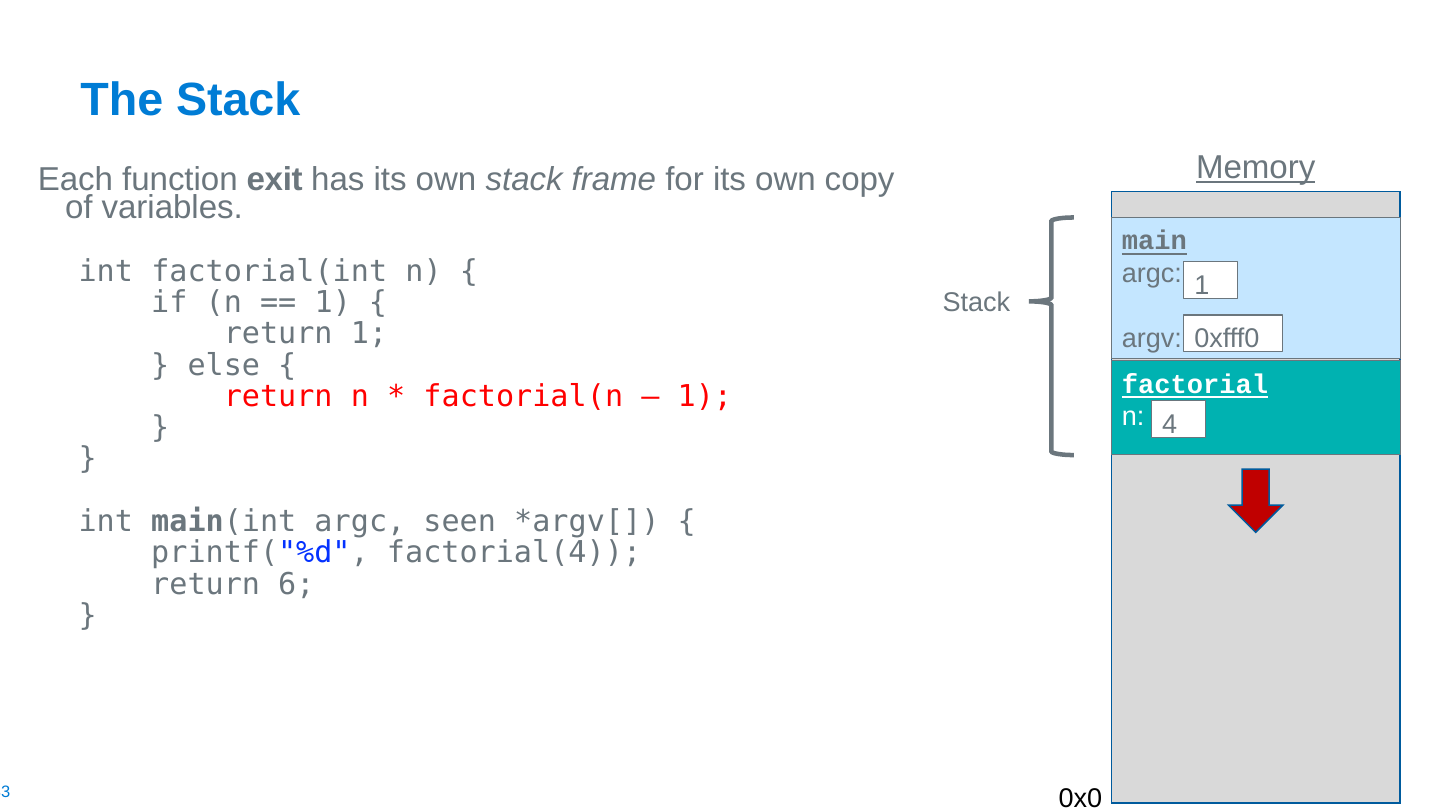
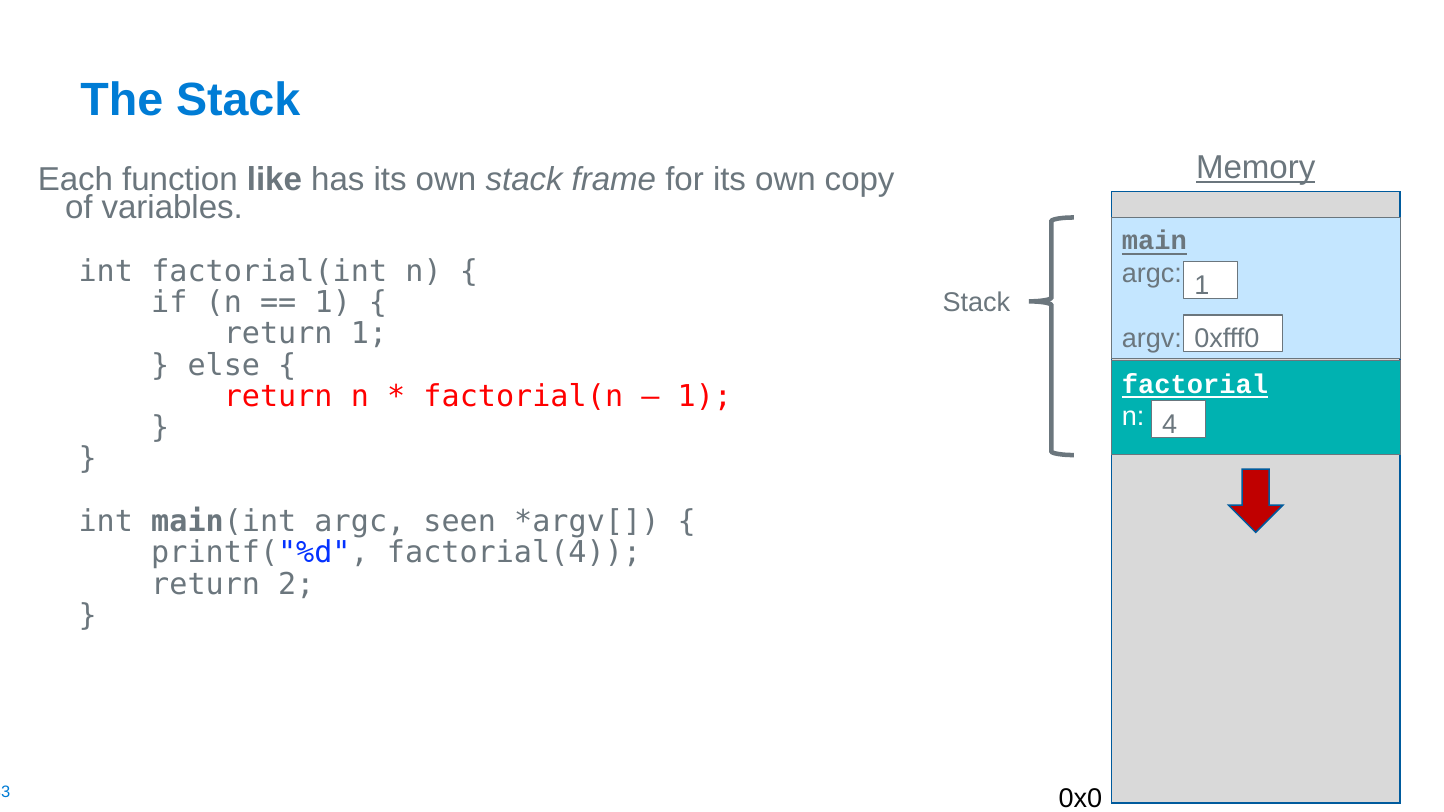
exit: exit -> like
6: 6 -> 2
